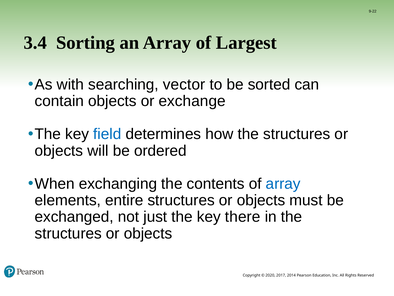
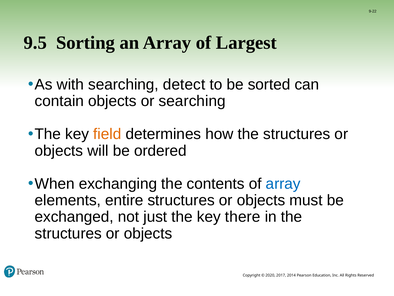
3.4: 3.4 -> 9.5
vector: vector -> detect
or exchange: exchange -> searching
field colour: blue -> orange
